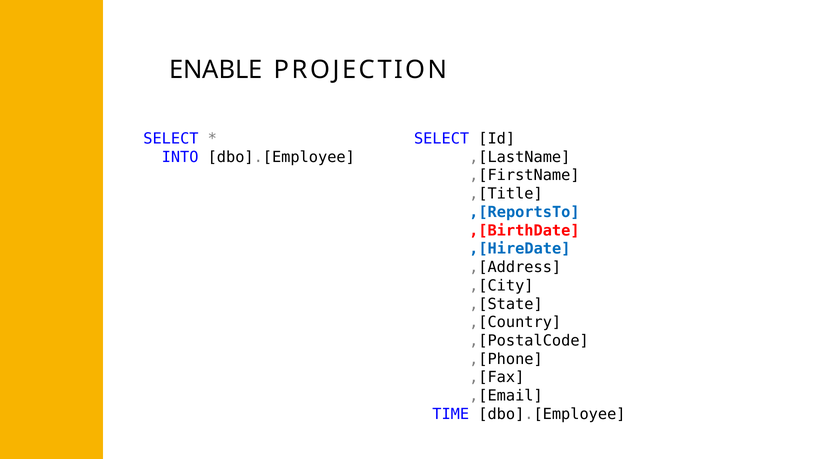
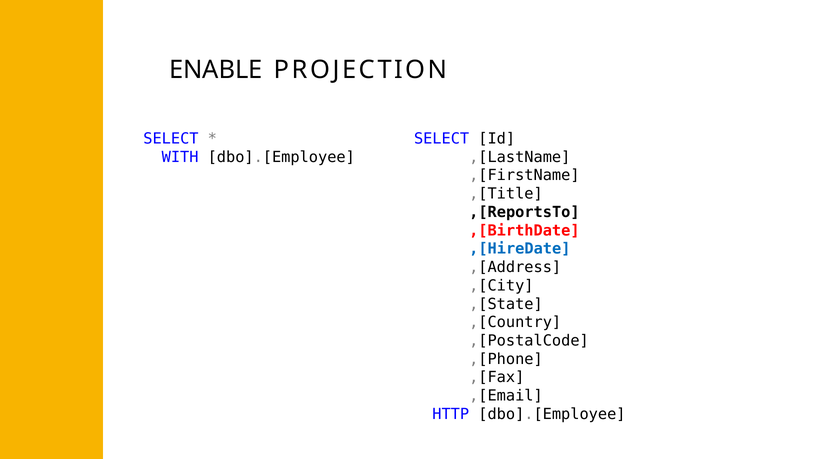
INTO: INTO -> WITH
,[ReportsTo colour: blue -> black
TIME: TIME -> HTTP
